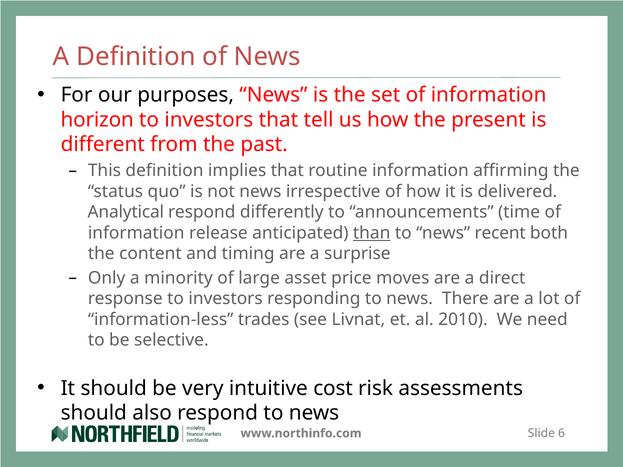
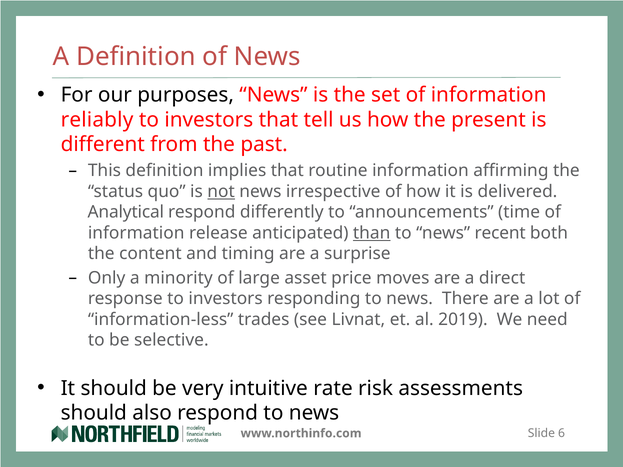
horizon: horizon -> reliably
not underline: none -> present
2010: 2010 -> 2019
cost: cost -> rate
